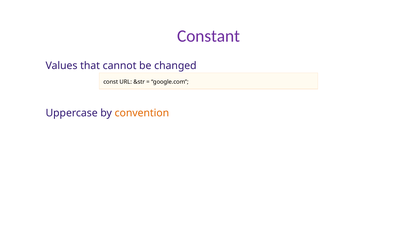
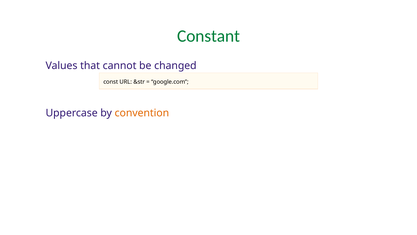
Constant colour: purple -> green
